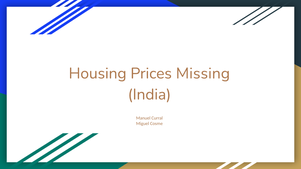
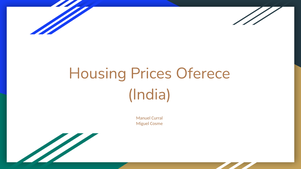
Missing: Missing -> Oferece
